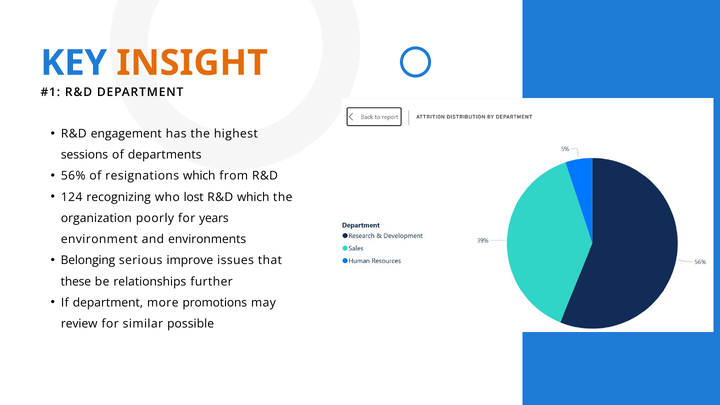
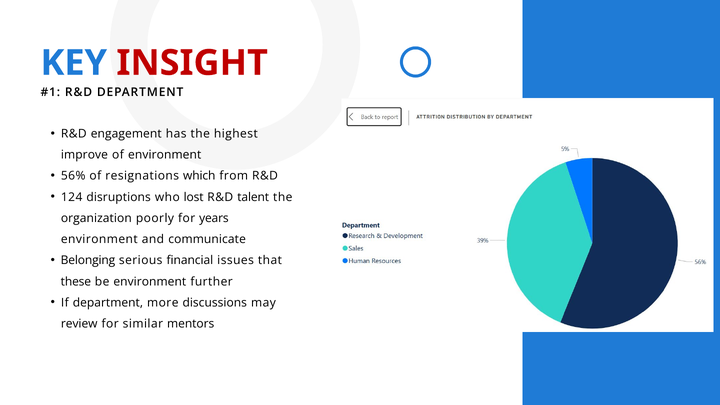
INSIGHT colour: orange -> red
sessions: sessions -> improve
of departments: departments -> environment
recognizing: recognizing -> disruptions
R&D which: which -> talent
environments: environments -> communicate
improve: improve -> financial
be relationships: relationships -> environment
promotions: promotions -> discussions
possible: possible -> mentors
